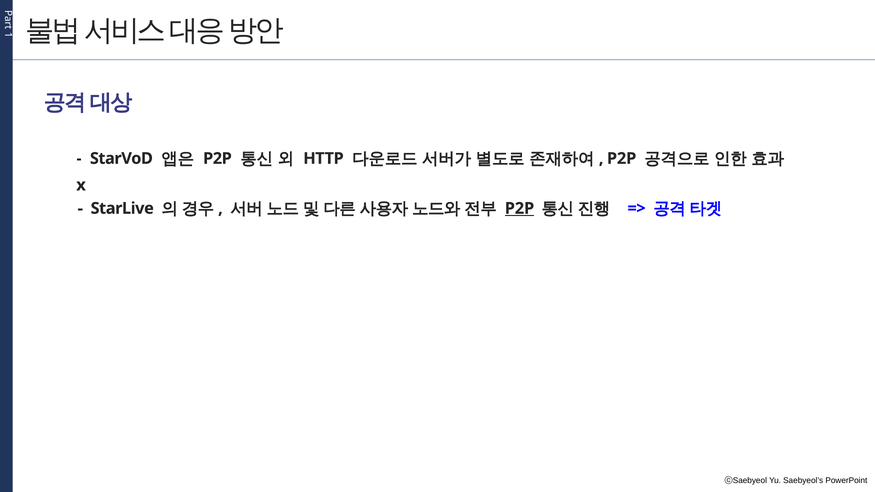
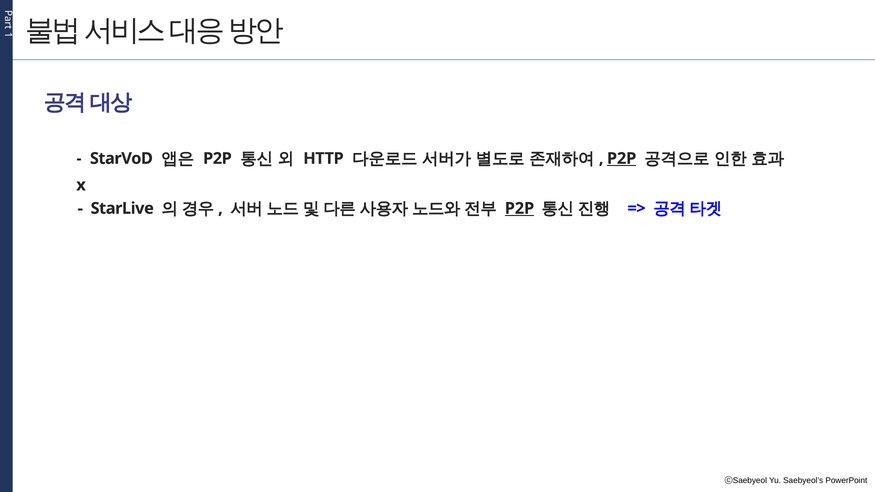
P2P at (622, 159) underline: none -> present
